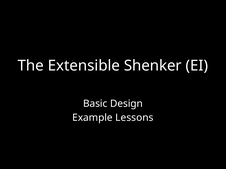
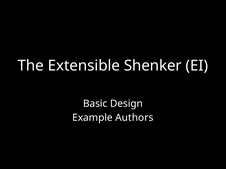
Lessons: Lessons -> Authors
